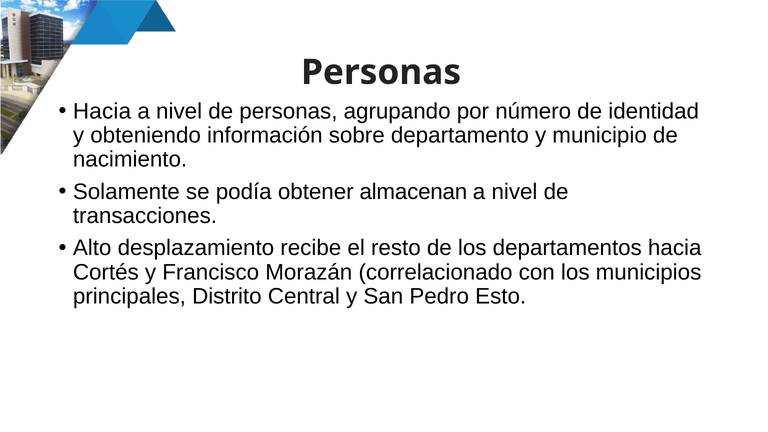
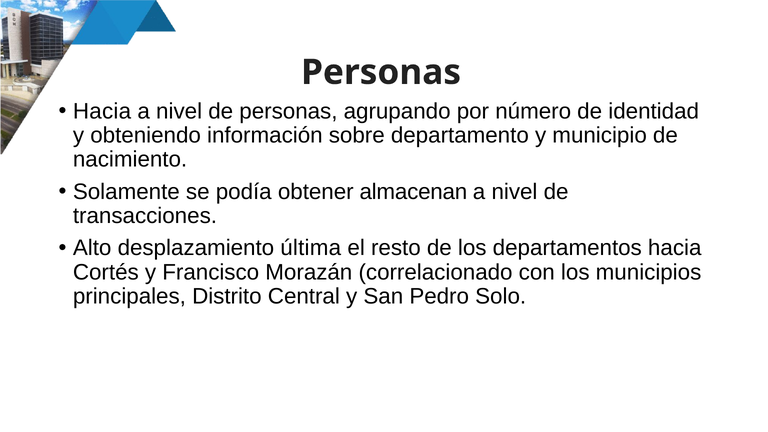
recibe: recibe -> última
Esto: Esto -> Solo
